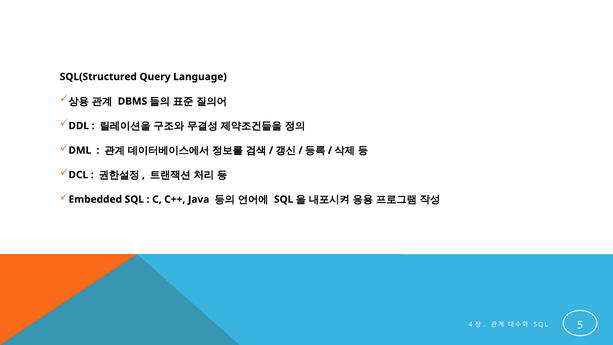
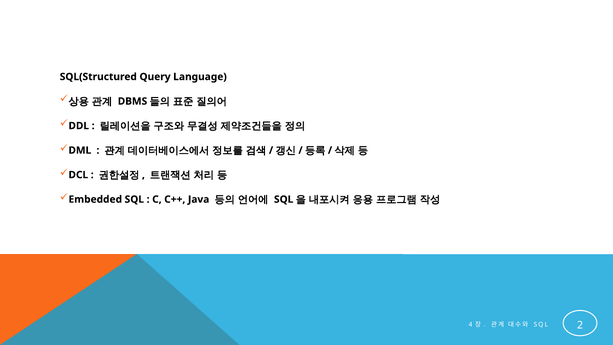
5: 5 -> 2
